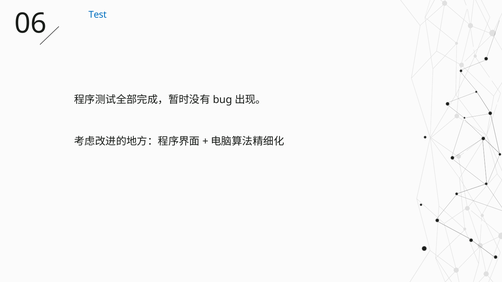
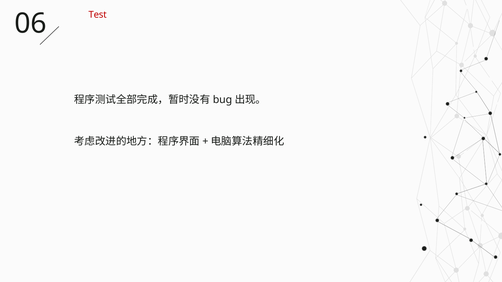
Test colour: blue -> red
